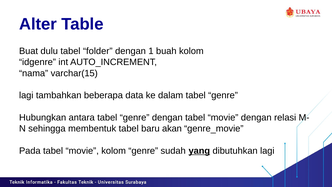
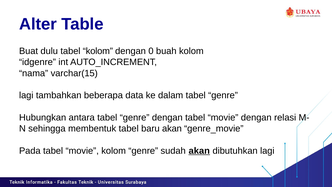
tabel folder: folder -> kolom
1: 1 -> 0
sudah yang: yang -> akan
